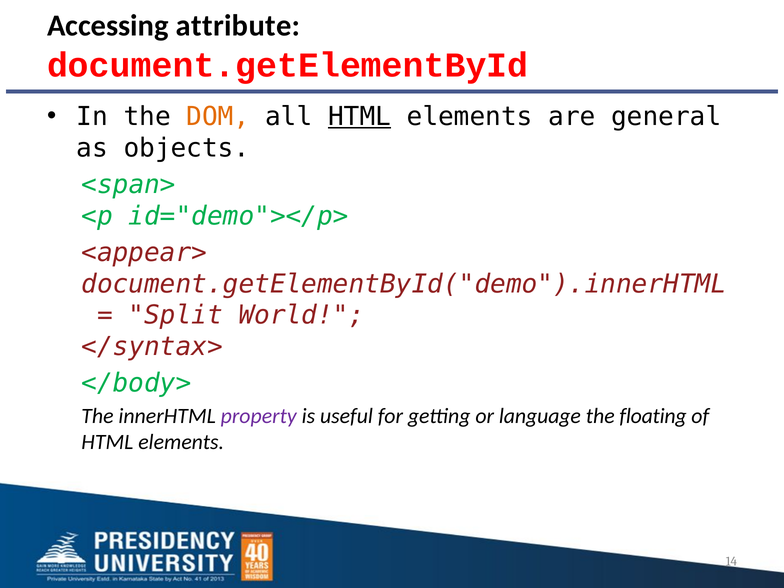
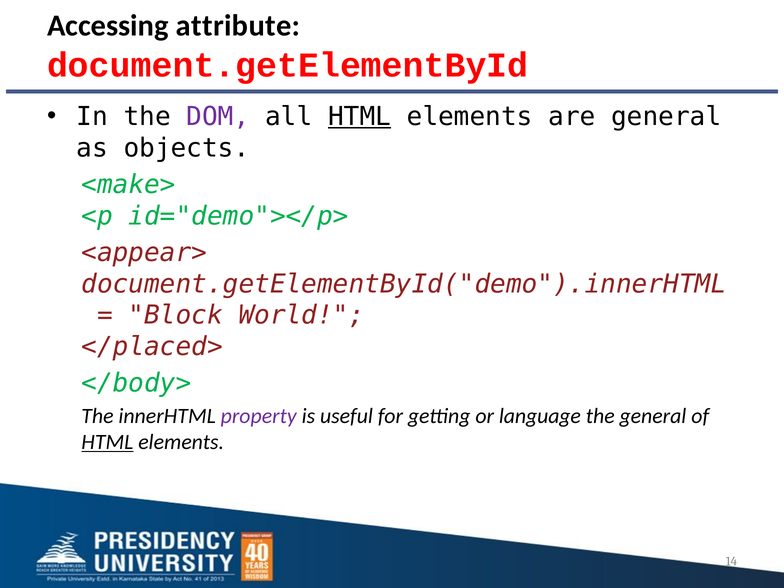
DOM colour: orange -> purple
<span>: <span> -> <make>
Split: Split -> Block
</syntax>: </syntax> -> </placed>
the floating: floating -> general
HTML at (107, 442) underline: none -> present
